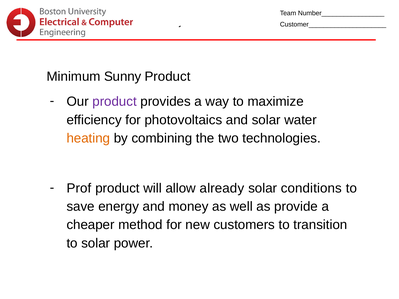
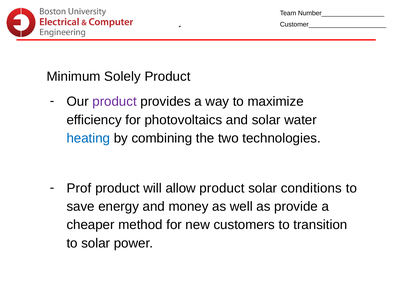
Sunny: Sunny -> Solely
heating colour: orange -> blue
allow already: already -> product
